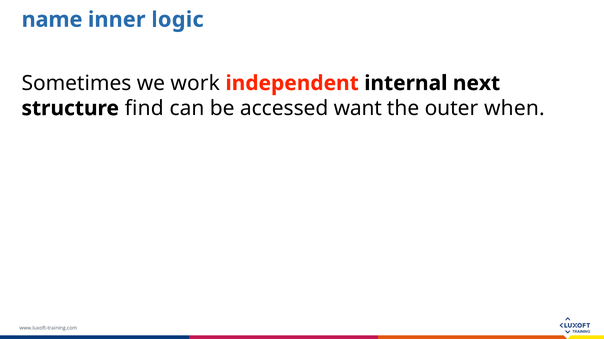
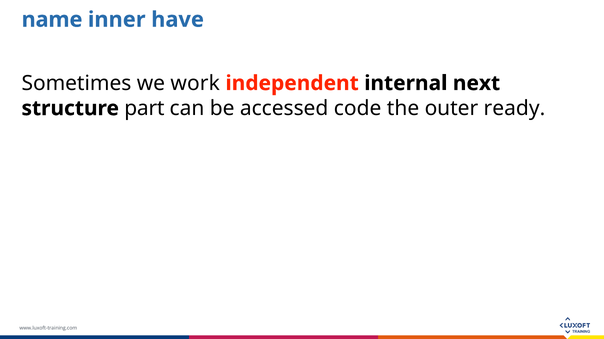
logic: logic -> have
find: find -> part
want: want -> code
when: when -> ready
